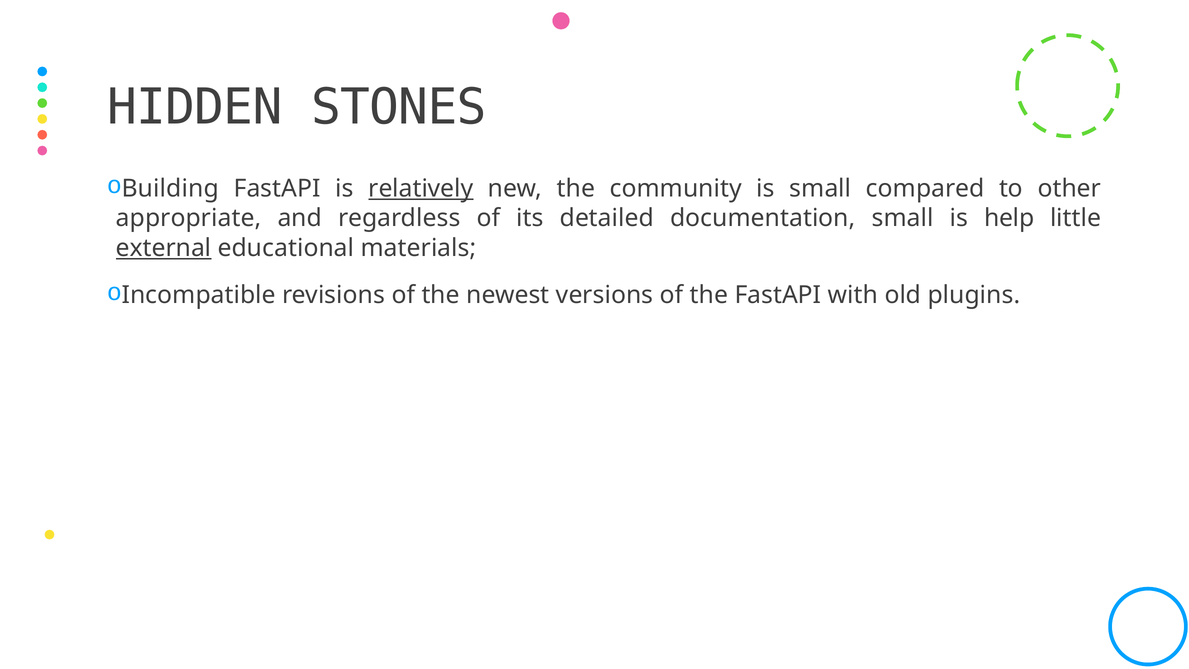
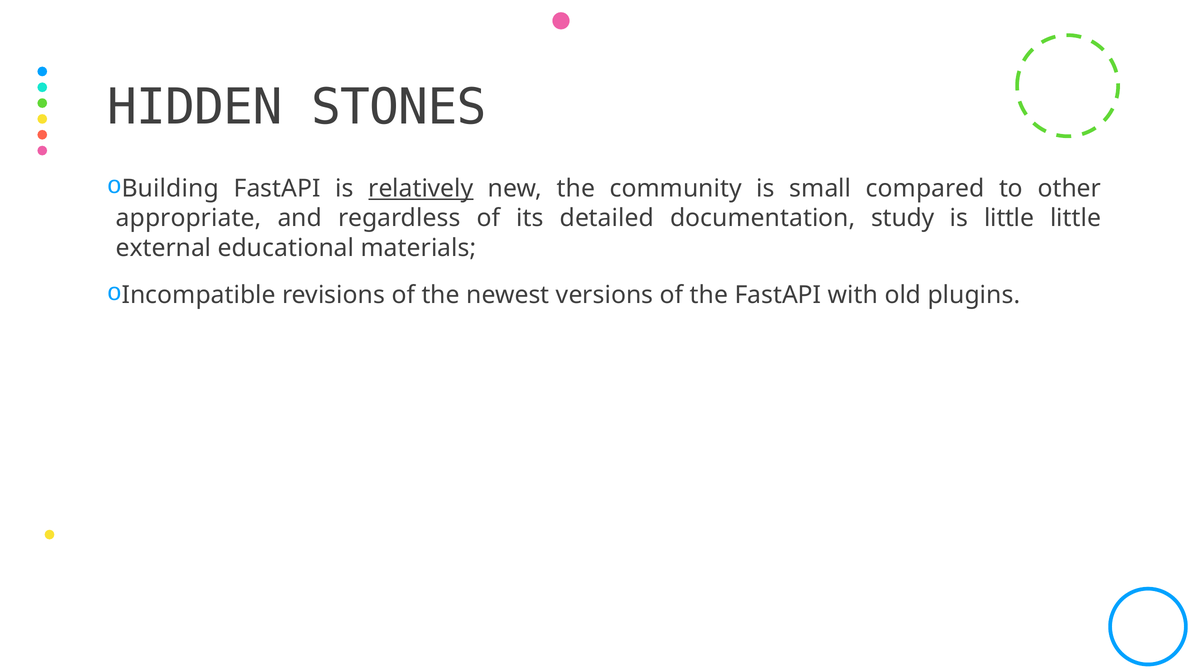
documentation small: small -> study
is help: help -> little
external underline: present -> none
